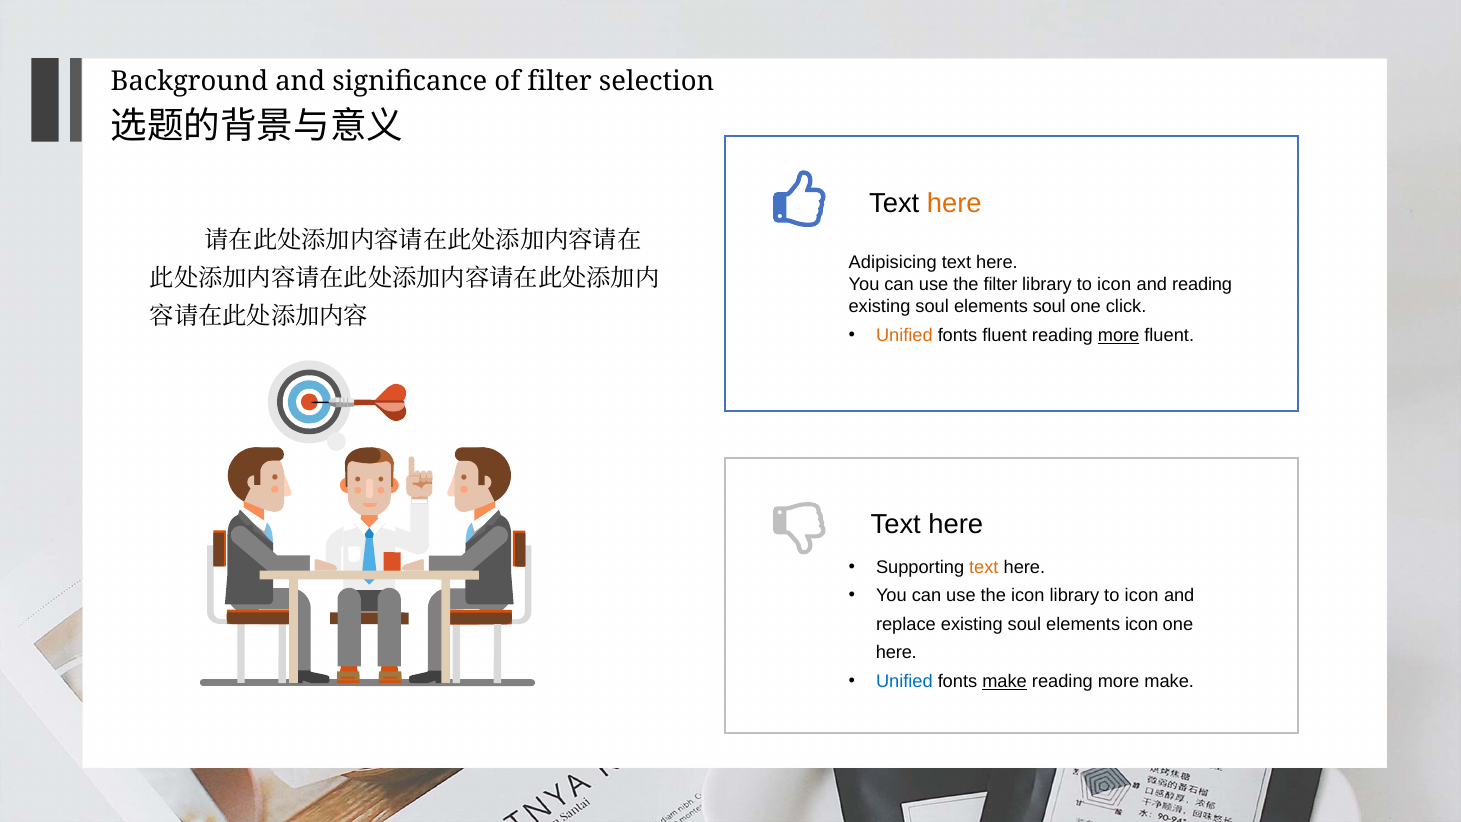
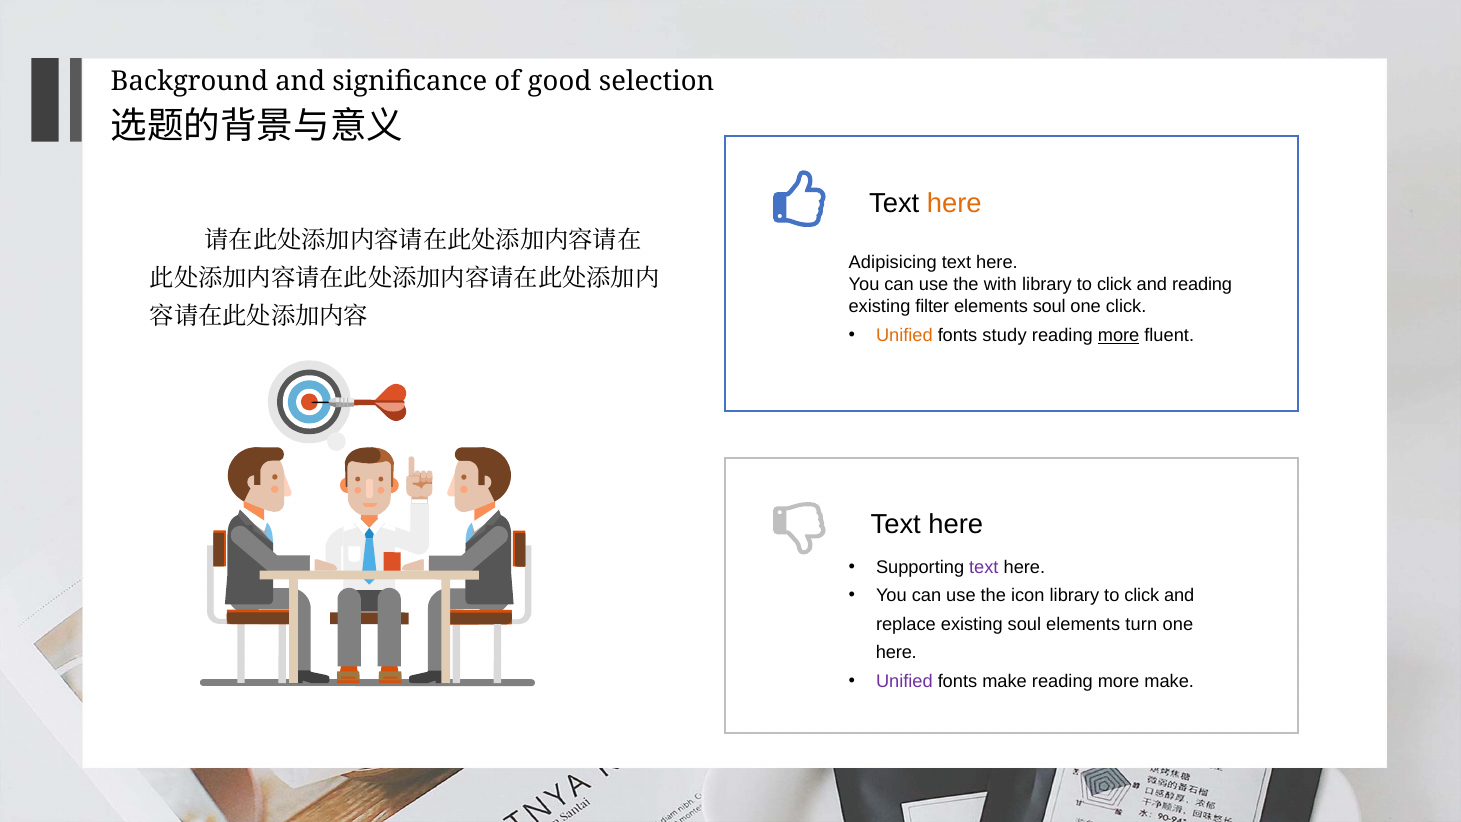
of filter: filter -> good
the filter: filter -> with
icon at (1114, 285): icon -> click
soul at (932, 307): soul -> filter
fonts fluent: fluent -> study
text at (984, 567) colour: orange -> purple
icon library to icon: icon -> click
elements icon: icon -> turn
Unified at (904, 681) colour: blue -> purple
make at (1005, 681) underline: present -> none
